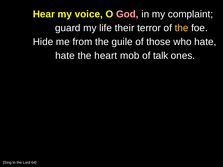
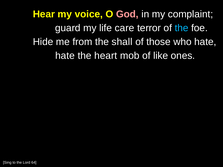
their: their -> care
the at (182, 28) colour: yellow -> light blue
guile: guile -> shall
talk: talk -> like
